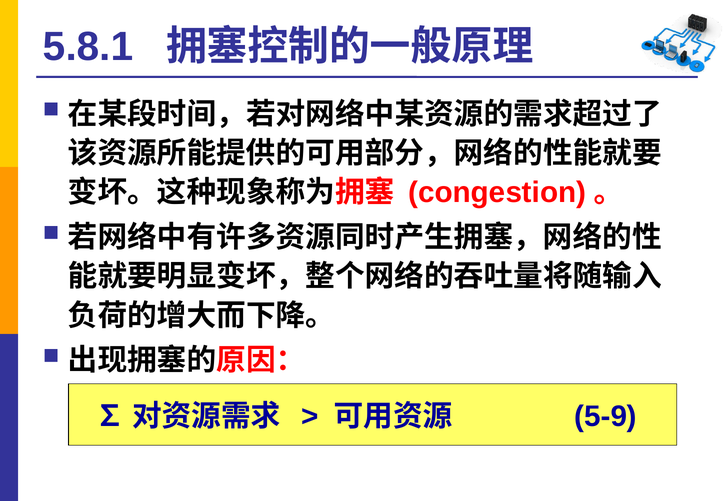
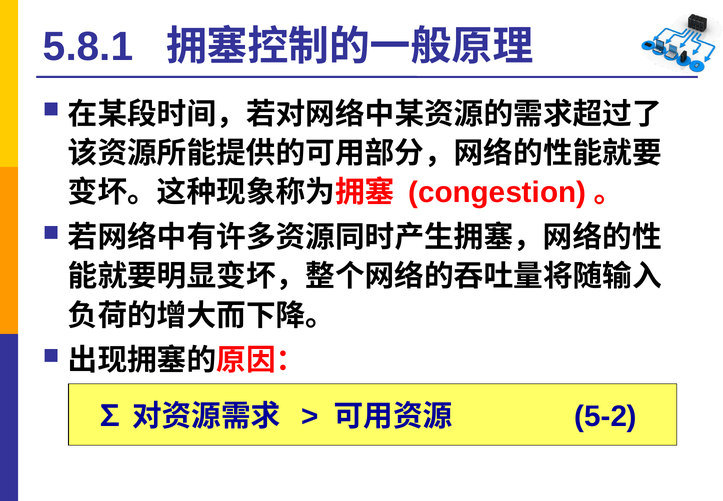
5-9: 5-9 -> 5-2
